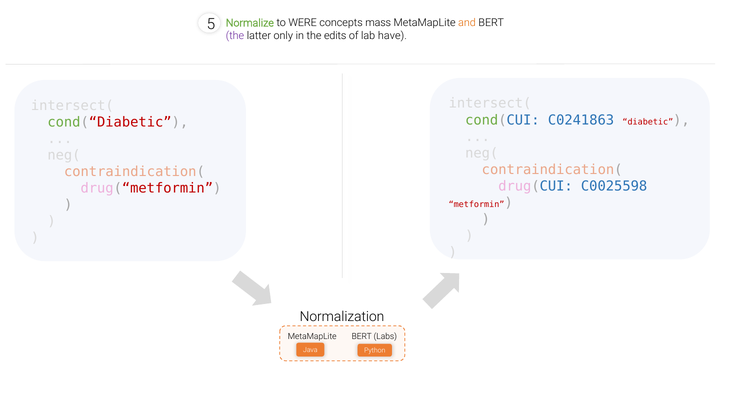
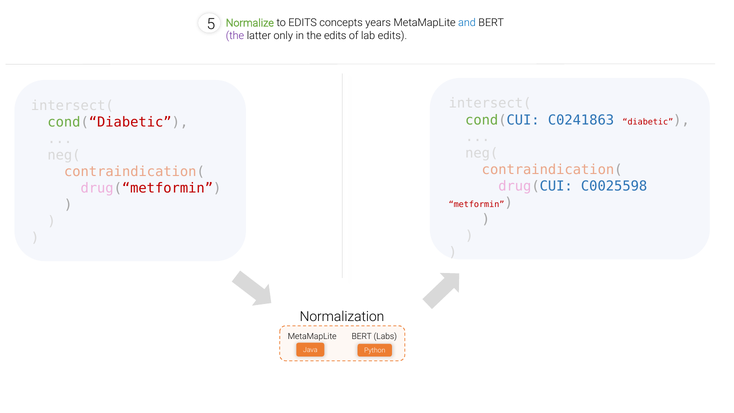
to WERE: WERE -> EDITS
mass: mass -> years
and colour: orange -> blue
lab have: have -> edits
